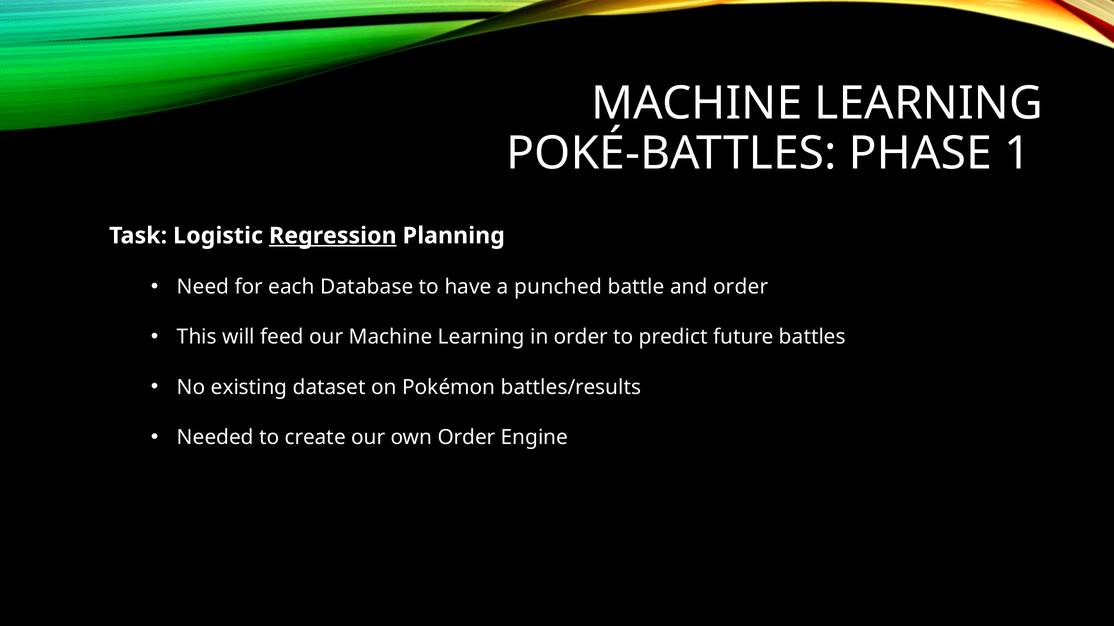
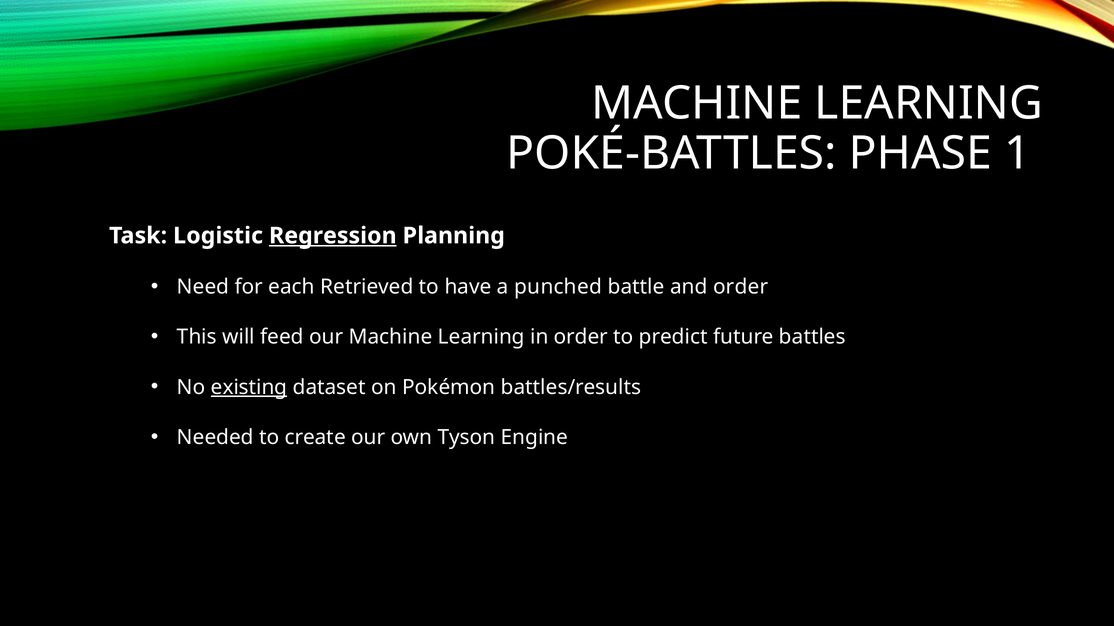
Database: Database -> Retrieved
existing underline: none -> present
own Order: Order -> Tyson
